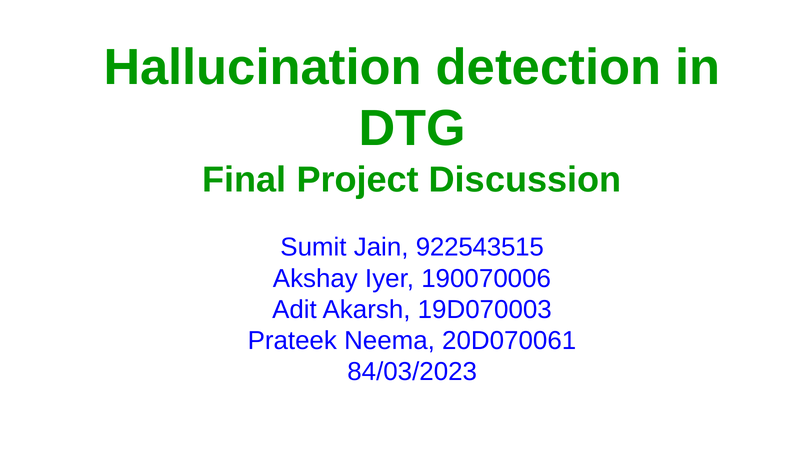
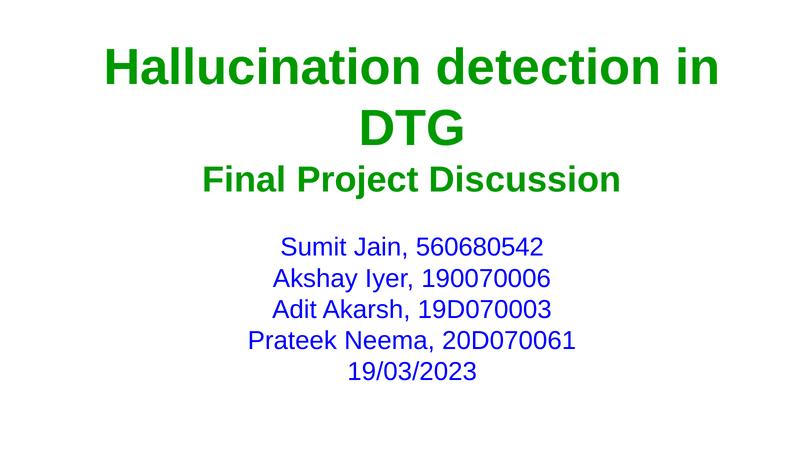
922543515: 922543515 -> 560680542
84/03/2023: 84/03/2023 -> 19/03/2023
